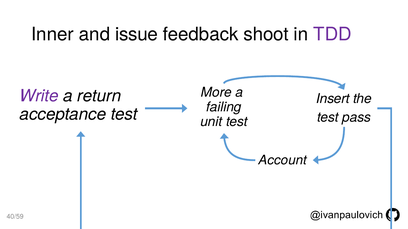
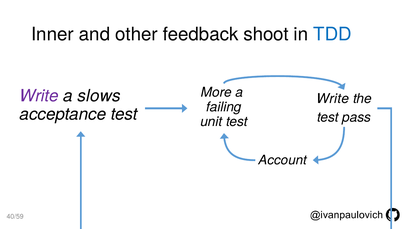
issue: issue -> other
TDD colour: purple -> blue
return: return -> slows
Insert at (333, 99): Insert -> Write
